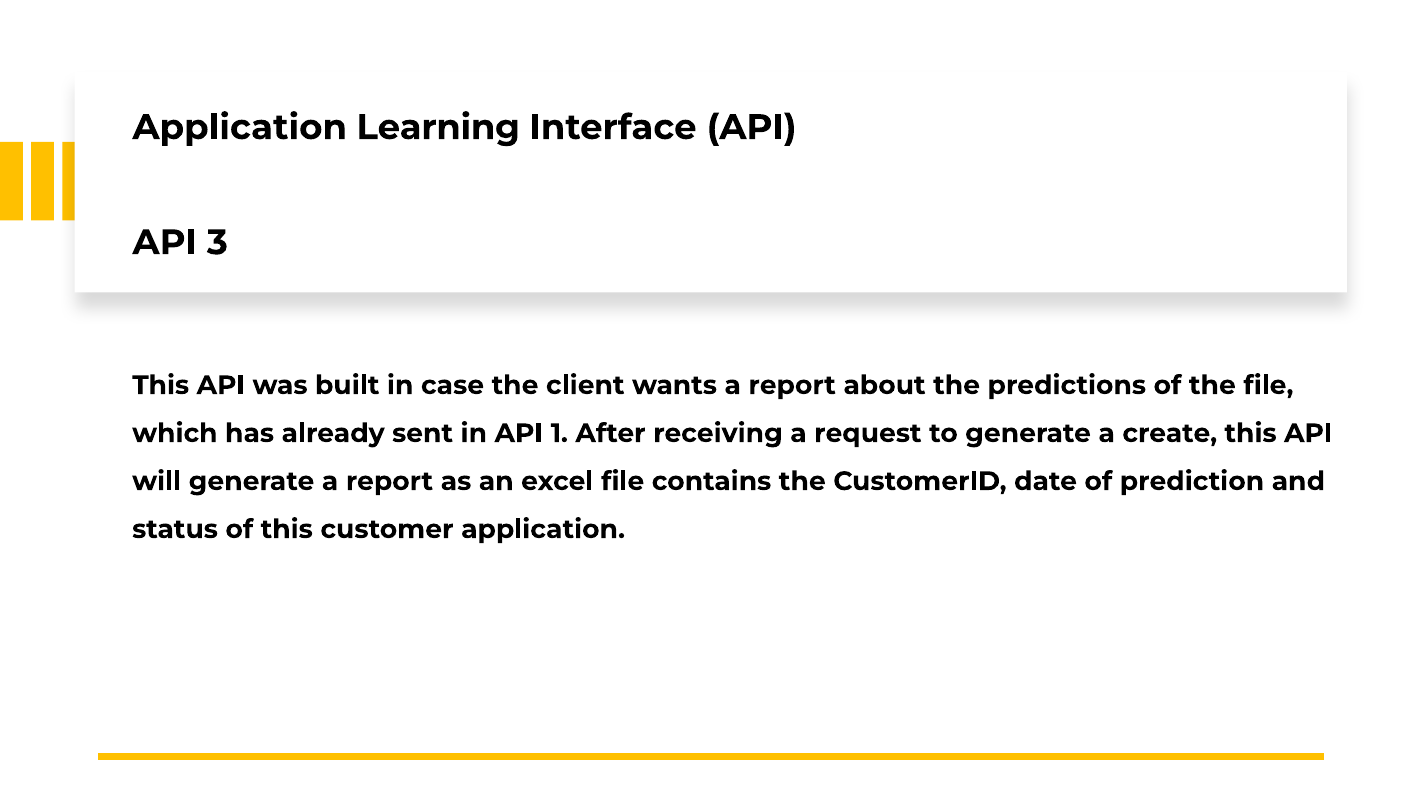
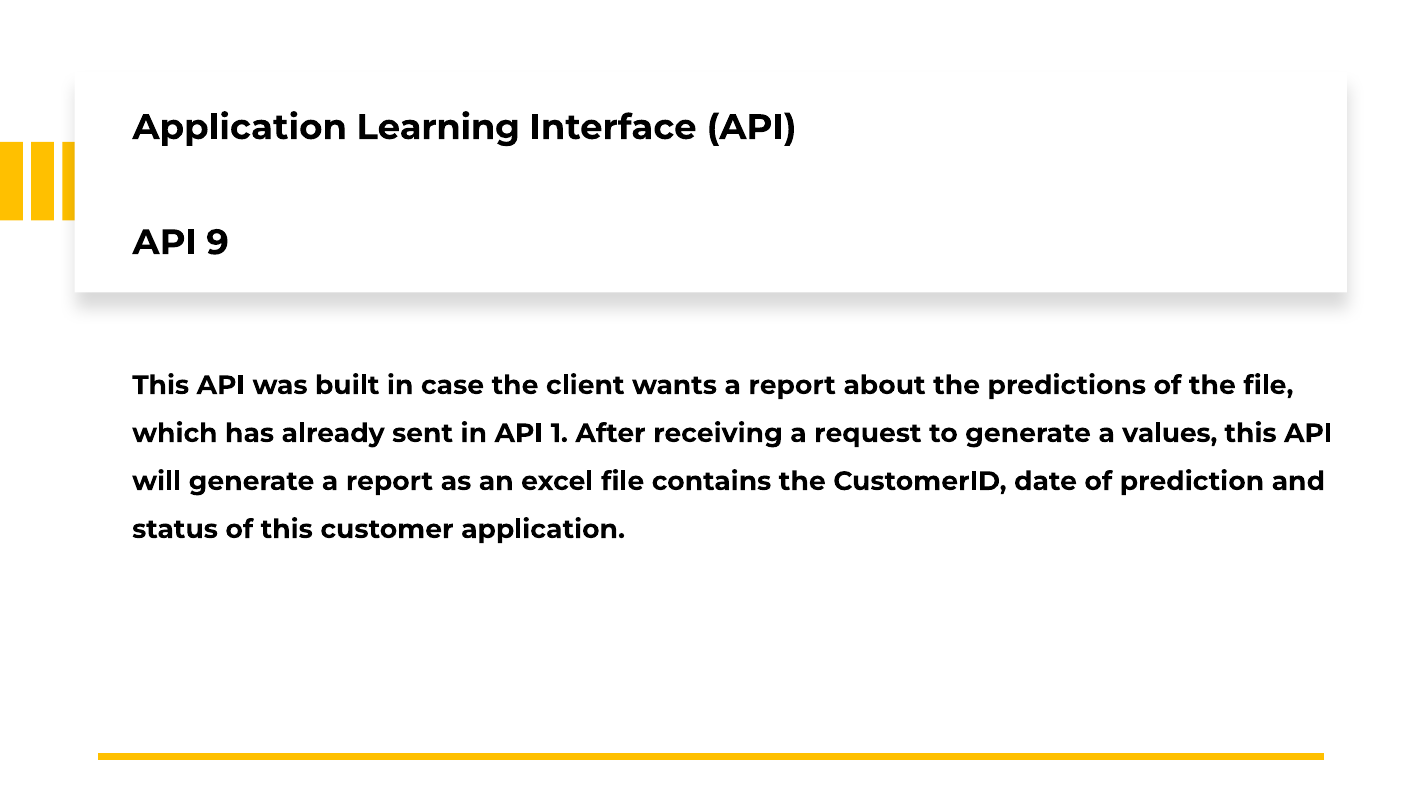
3: 3 -> 9
create: create -> values
